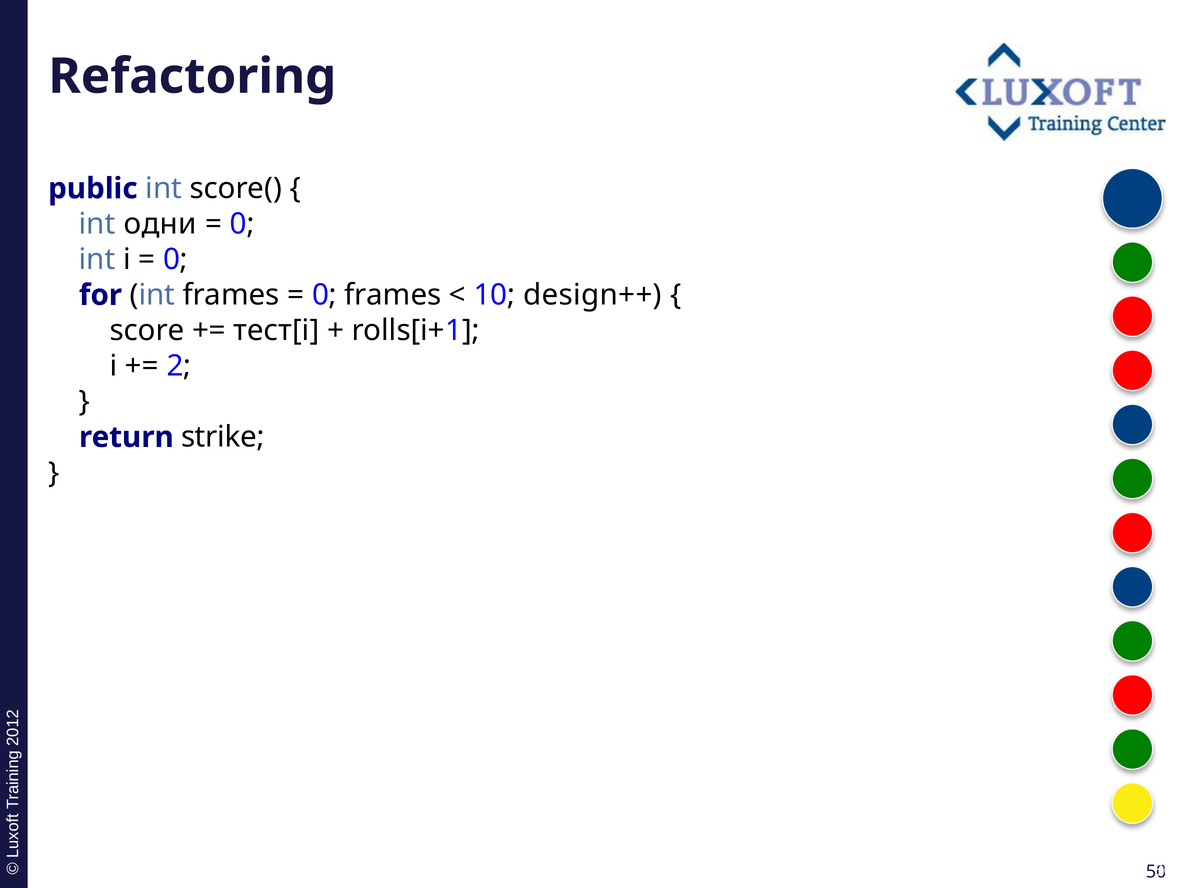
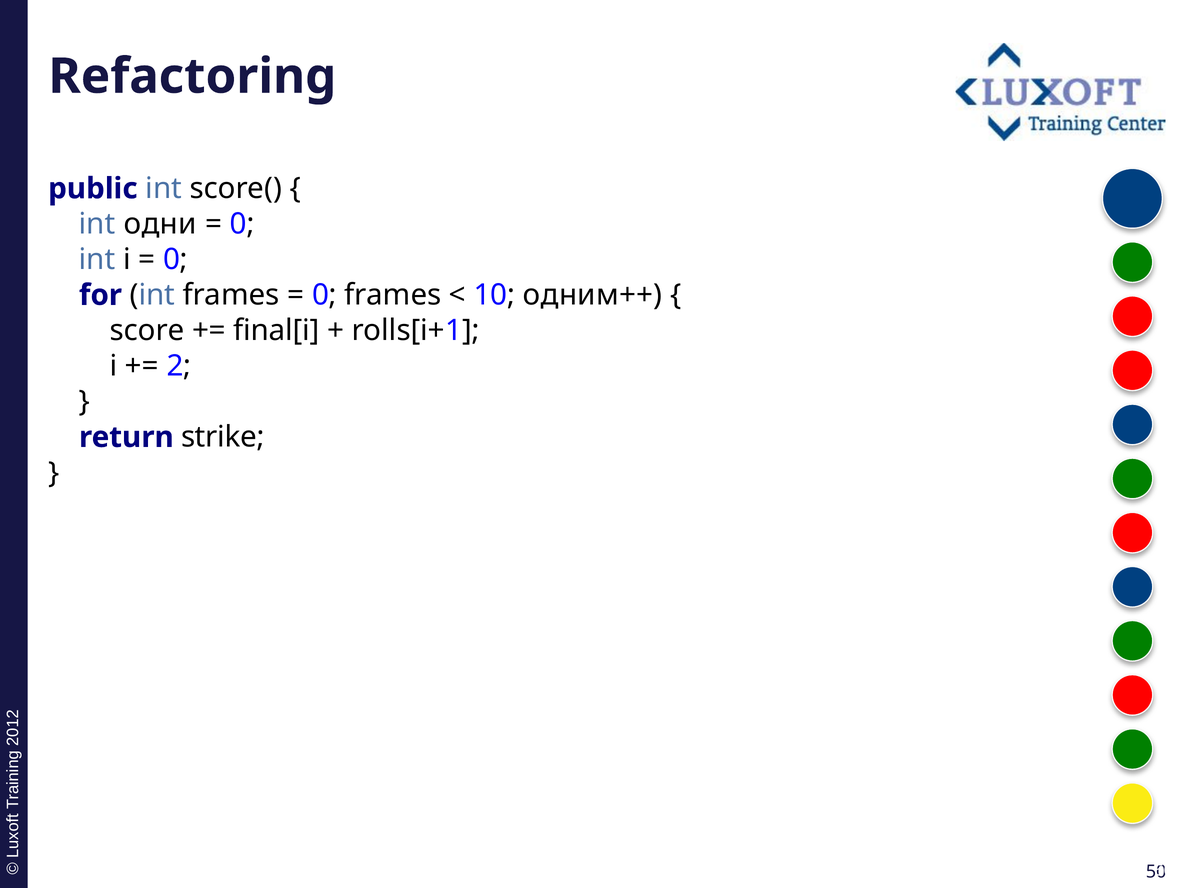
design++: design++ -> одним++
тест[i: тест[i -> final[i
